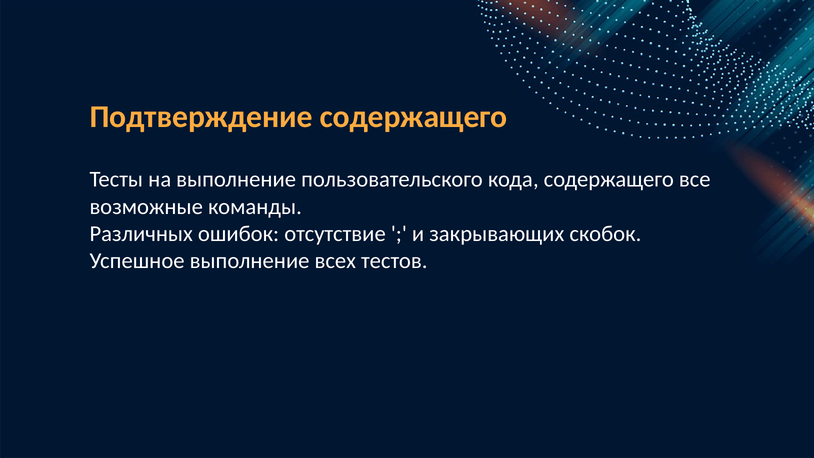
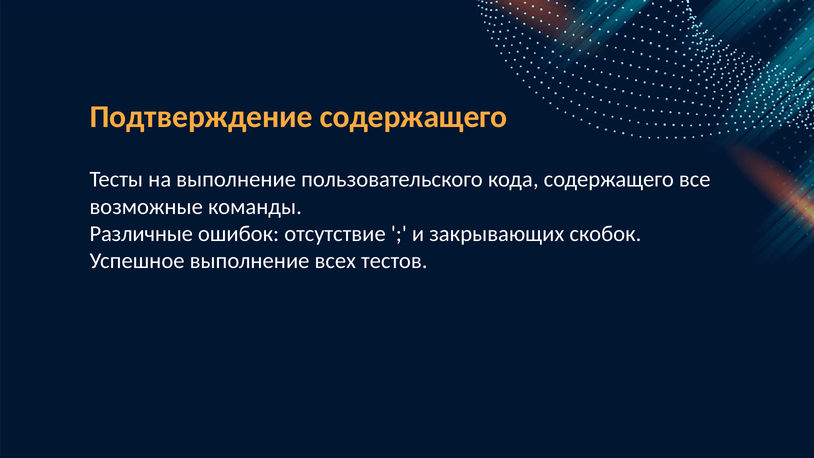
Различных: Различных -> Различные
